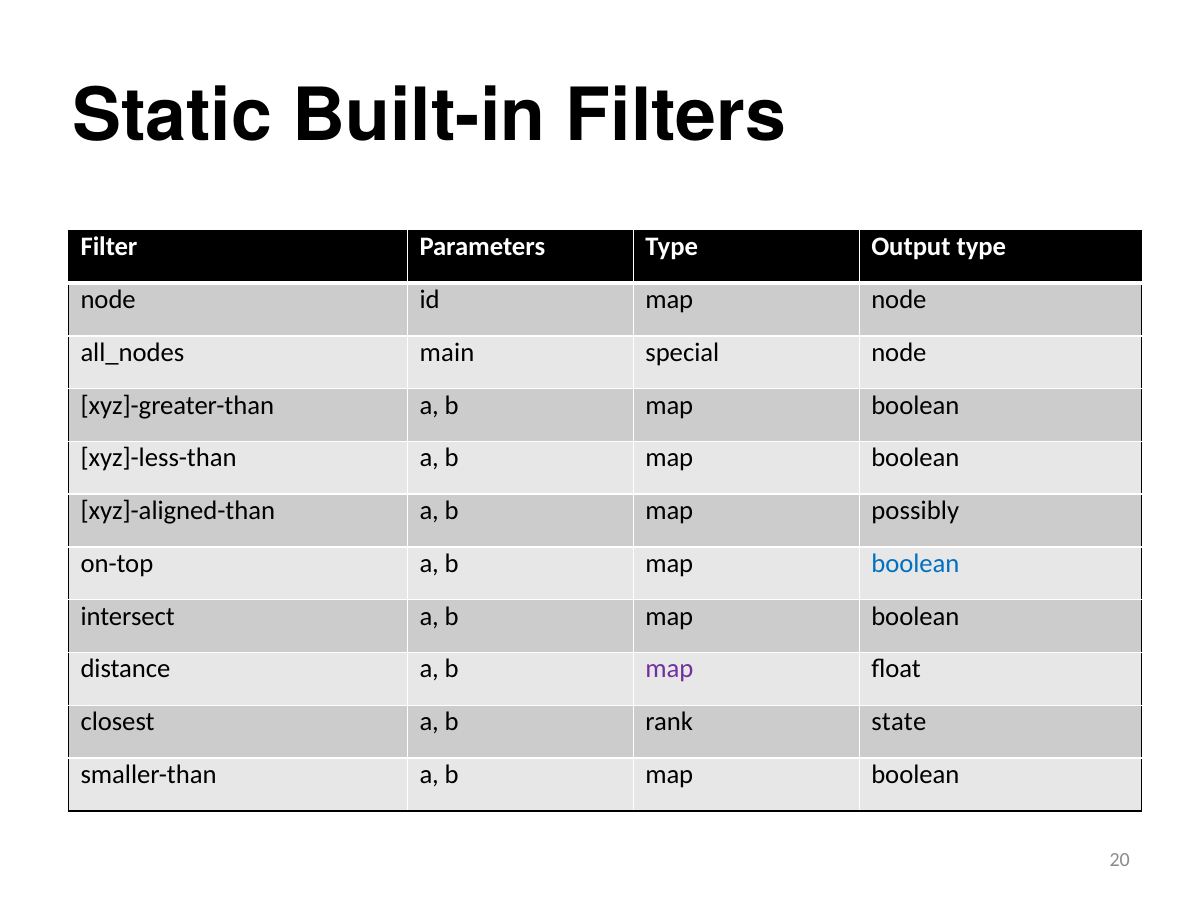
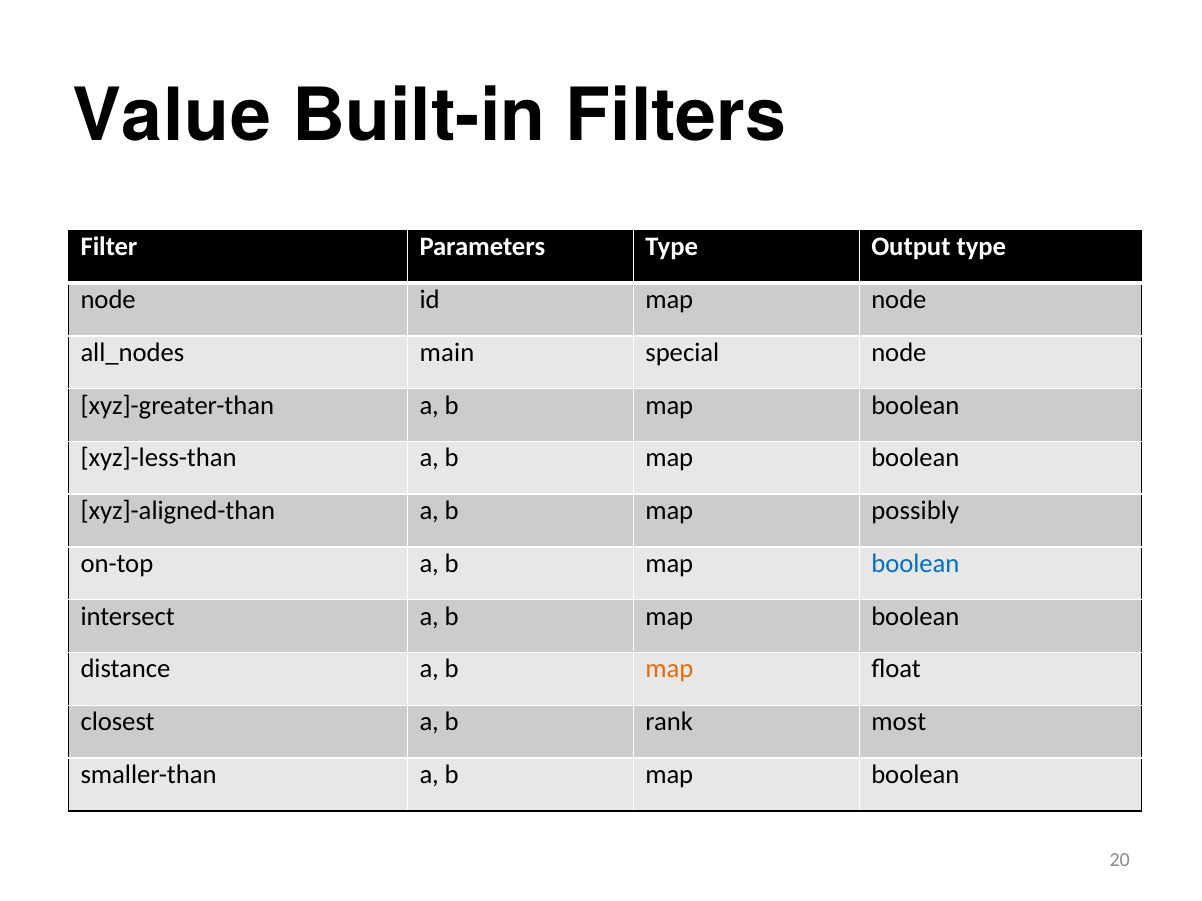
Static: Static -> Value
map at (669, 670) colour: purple -> orange
state: state -> most
